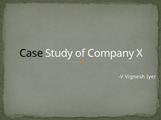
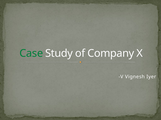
Case colour: black -> green
